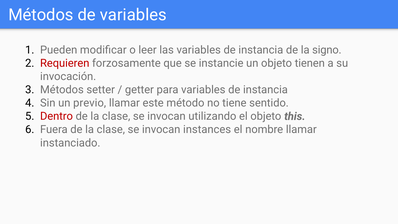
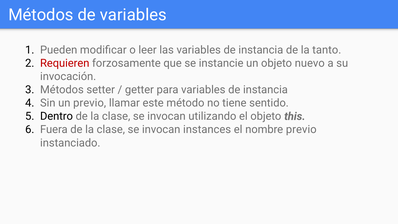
signo: signo -> tanto
tienen: tienen -> nuevo
Dentro colour: red -> black
nombre llamar: llamar -> previo
